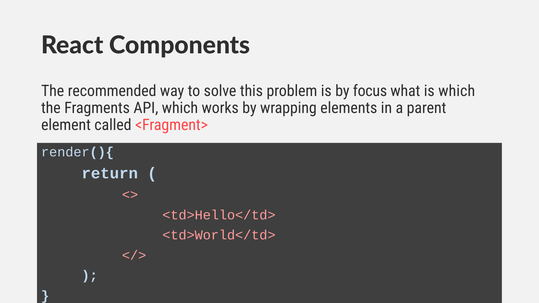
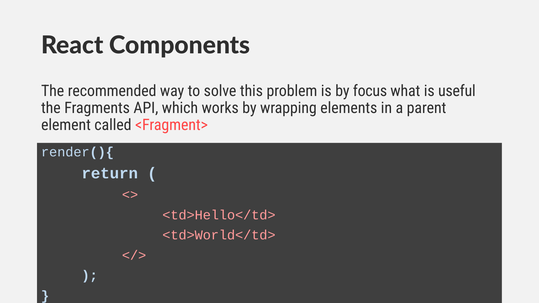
is which: which -> useful
